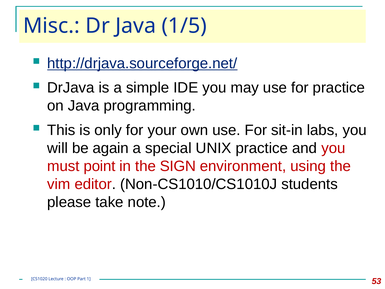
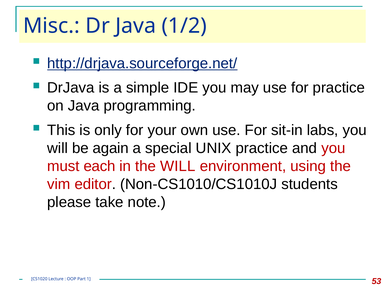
1/5: 1/5 -> 1/2
point: point -> each
the SIGN: SIGN -> WILL
